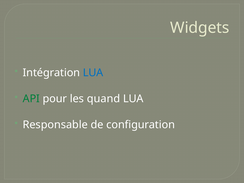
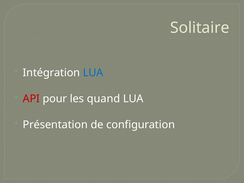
Widgets: Widgets -> Solitaire
API colour: green -> red
Responsable: Responsable -> Présentation
